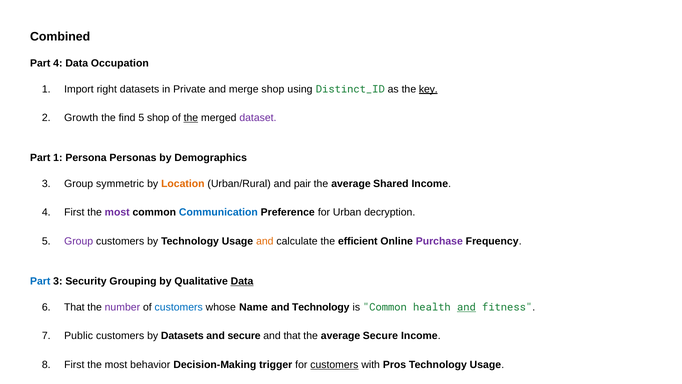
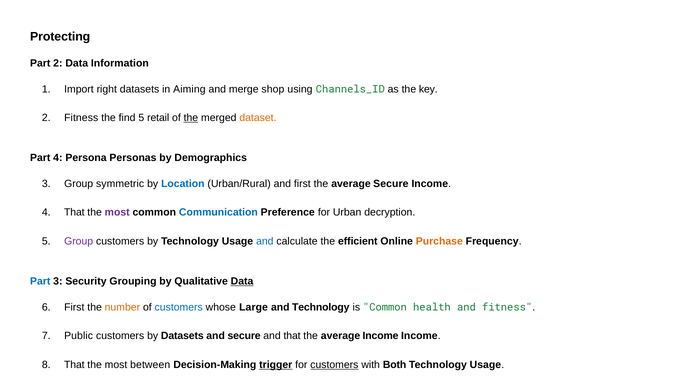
Combined: Combined -> Protecting
Part 4: 4 -> 2
Occupation: Occupation -> Information
Private: Private -> Aiming
Distinct_ID: Distinct_ID -> Channels_ID
key underline: present -> none
2 Growth: Growth -> Fitness
5 shop: shop -> retail
dataset colour: purple -> orange
Part 1: 1 -> 4
Location colour: orange -> blue
and pair: pair -> first
average Shared: Shared -> Secure
First at (74, 212): First -> That
and at (265, 241) colour: orange -> blue
Purchase colour: purple -> orange
That at (74, 307): That -> First
number colour: purple -> orange
Name: Name -> Large
and at (466, 307) underline: present -> none
average Secure: Secure -> Income
First at (74, 364): First -> That
behavior: behavior -> between
trigger underline: none -> present
Pros: Pros -> Both
